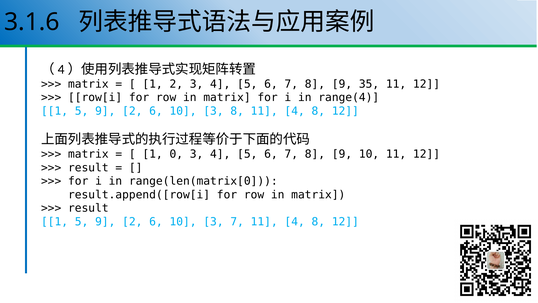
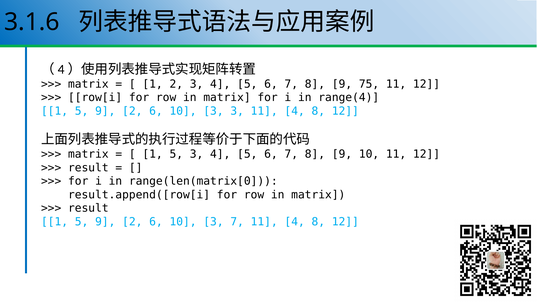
35: 35 -> 75
3 8: 8 -> 3
0 at (176, 154): 0 -> 5
